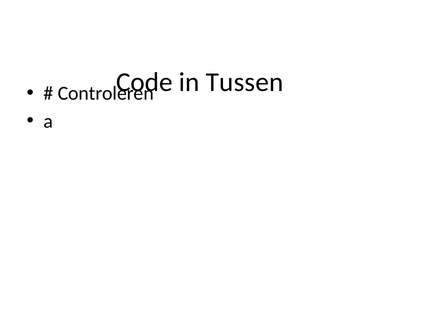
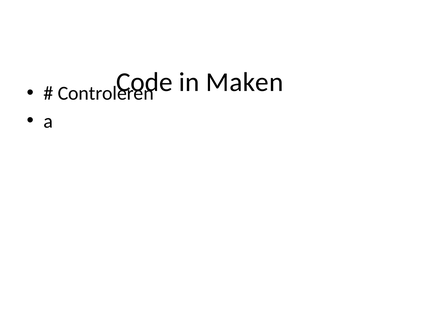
Tussen: Tussen -> Maken
